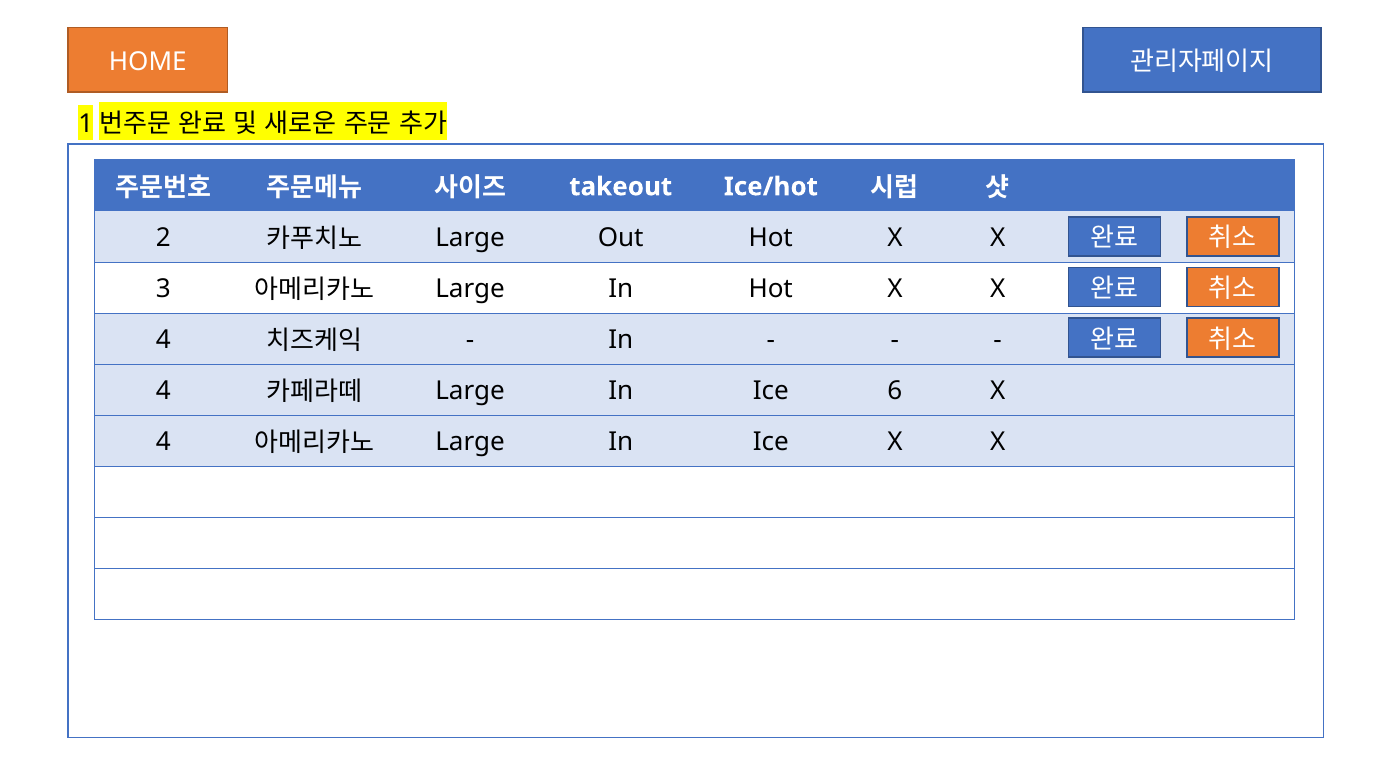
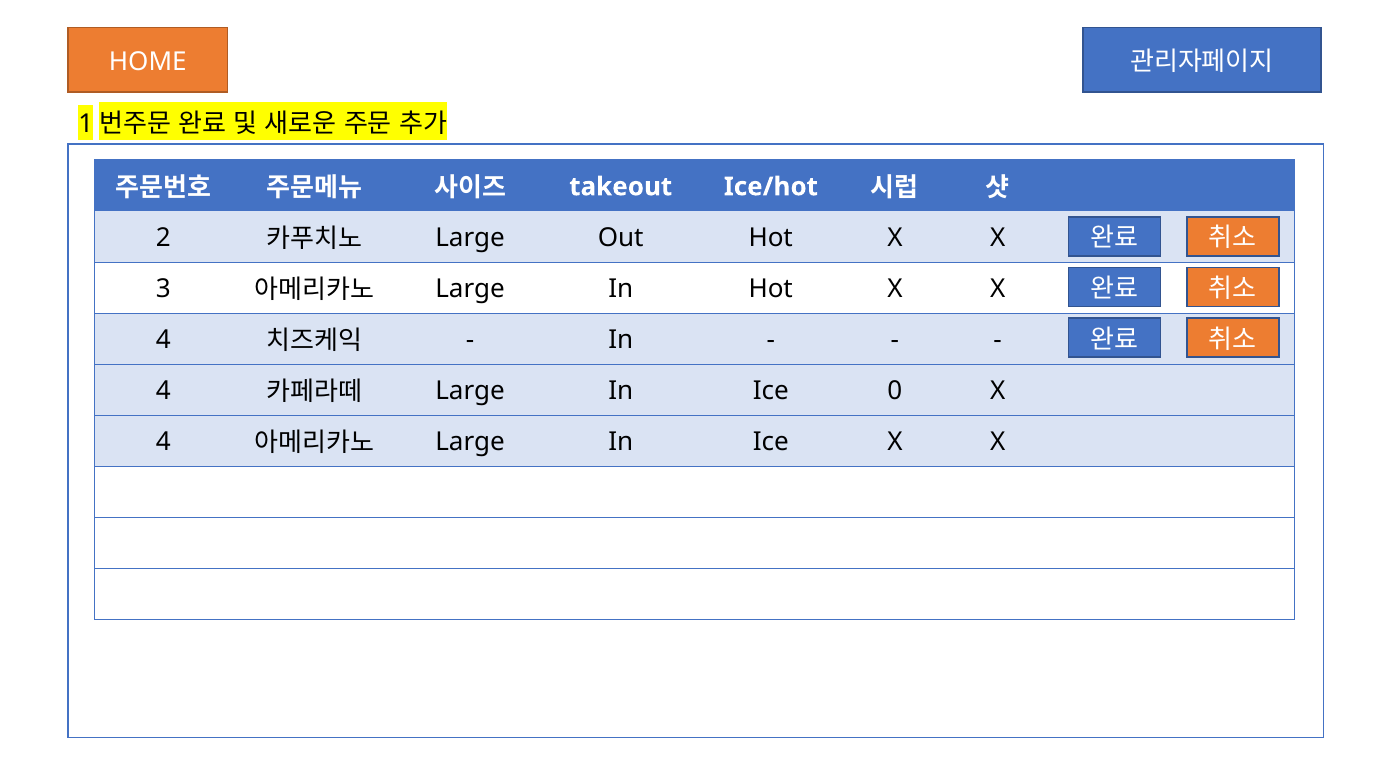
6: 6 -> 0
